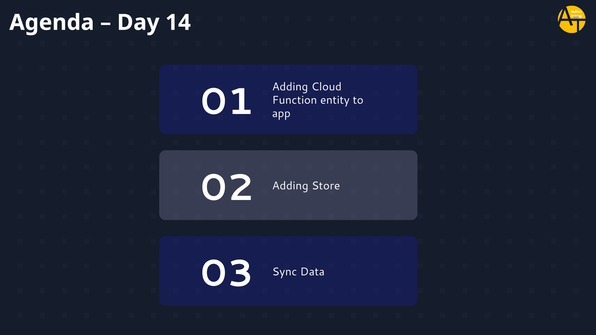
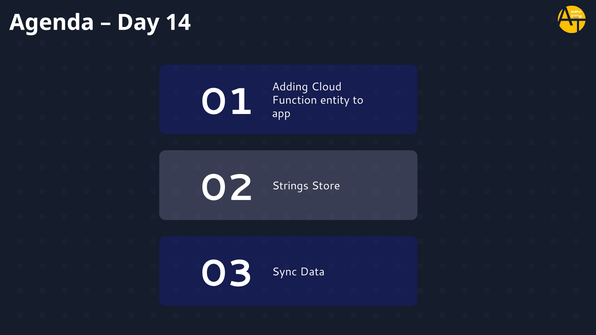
Adding at (290, 186): Adding -> Strings
